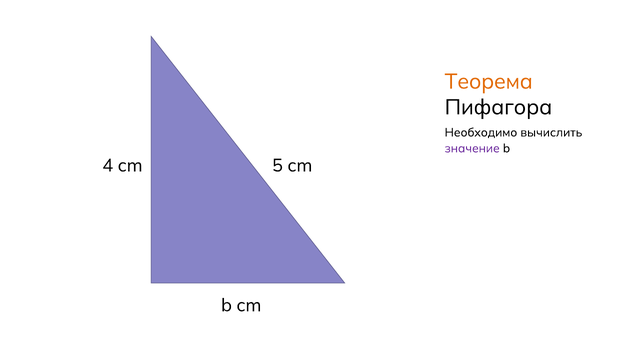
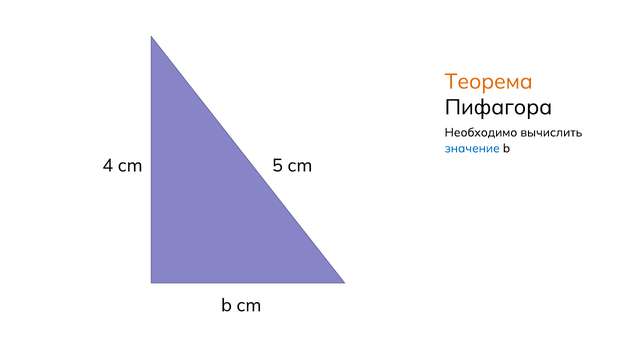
значение colour: purple -> blue
